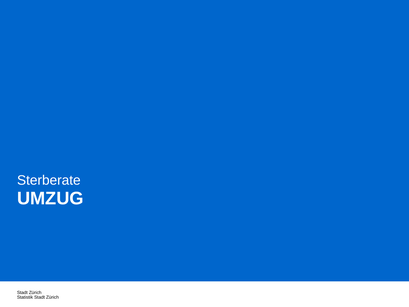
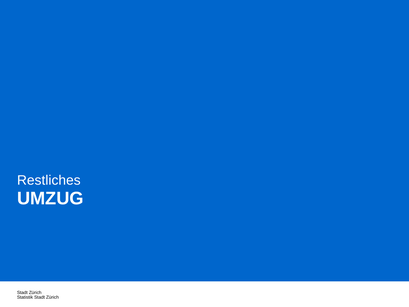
Sterberate: Sterberate -> Restliches
